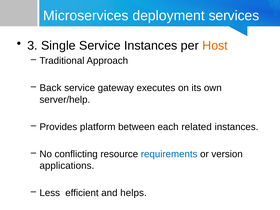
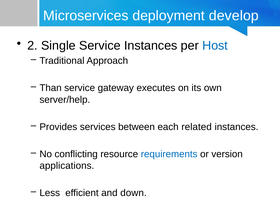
services: services -> develop
3: 3 -> 2
Host colour: orange -> blue
Back: Back -> Than
platform: platform -> services
helps: helps -> down
